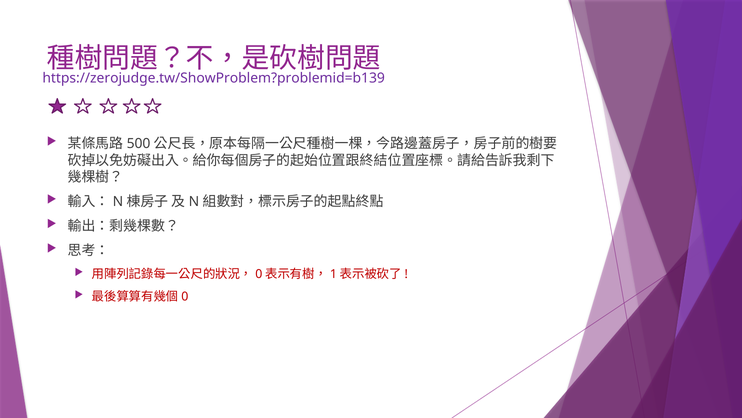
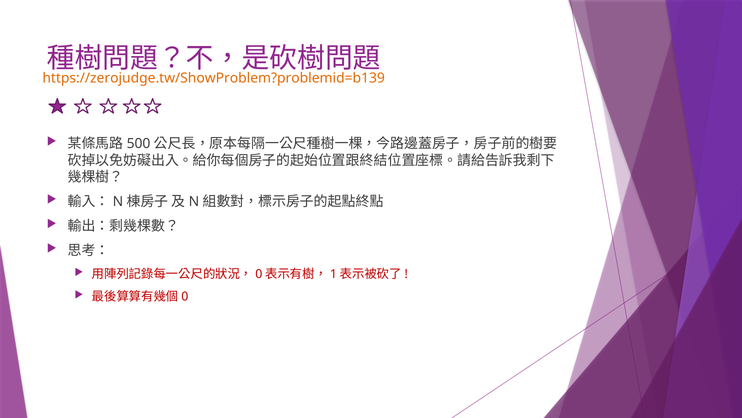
https://zerojudge.tw/ShowProblem?problemid=b139 colour: purple -> orange
